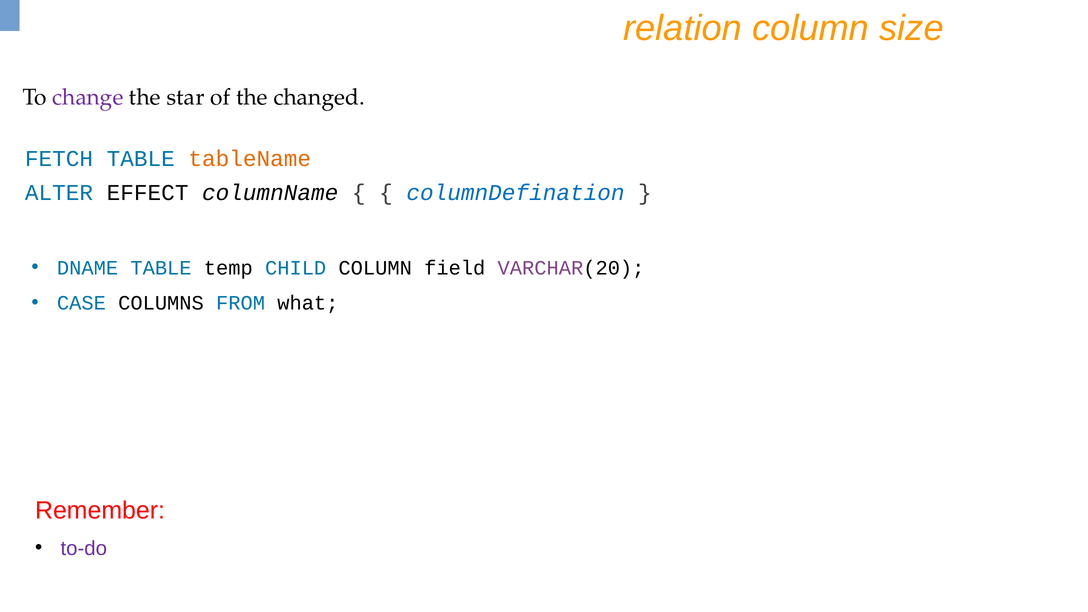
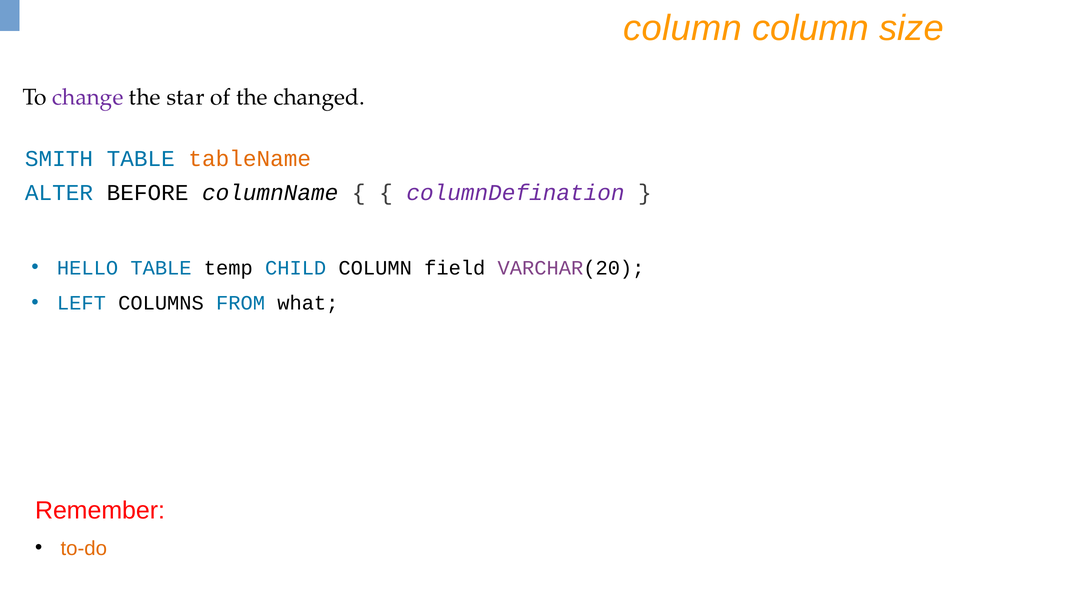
relation at (683, 28): relation -> column
FETCH: FETCH -> SMITH
EFFECT: EFFECT -> BEFORE
columnDefination colour: blue -> purple
DNAME: DNAME -> HELLO
CASE: CASE -> LEFT
to-do colour: purple -> orange
